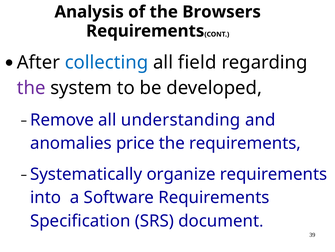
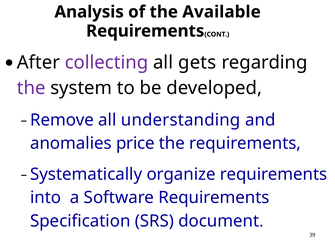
Browsers: Browsers -> Available
collecting colour: blue -> purple
field: field -> gets
